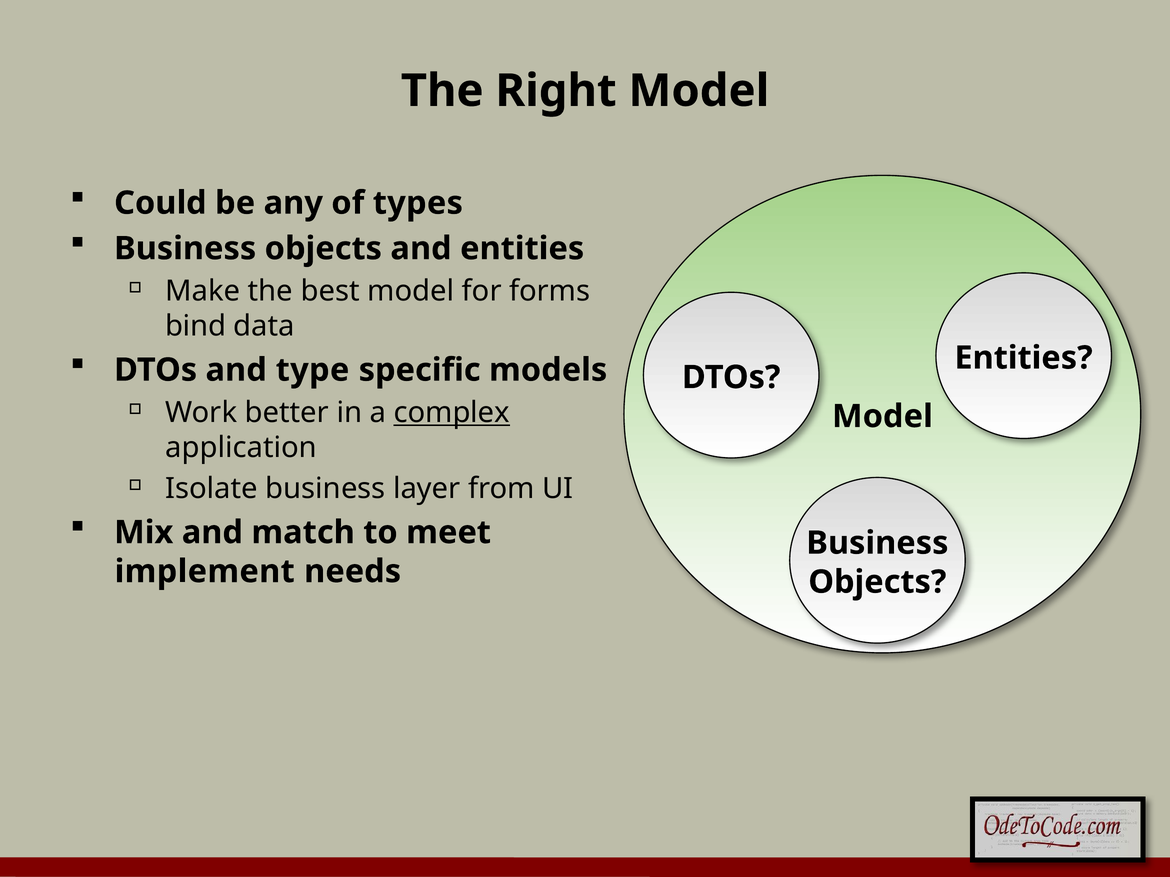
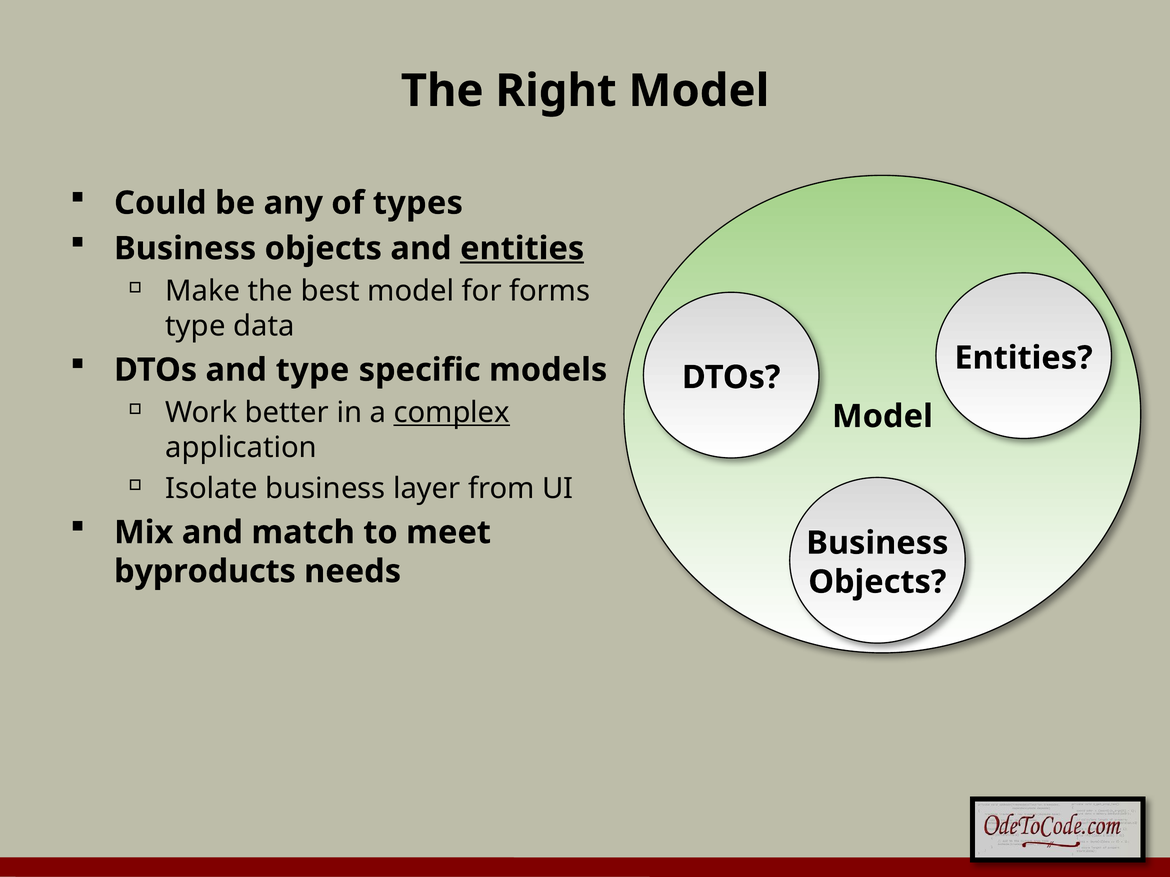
entities at (522, 249) underline: none -> present
bind at (196, 326): bind -> type
implement: implement -> byproducts
